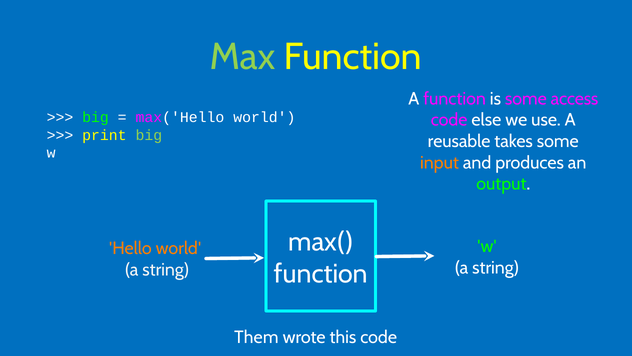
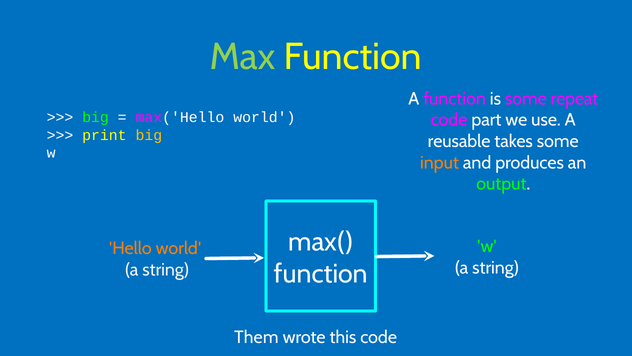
access: access -> repeat
else: else -> part
big at (149, 135) colour: light green -> yellow
